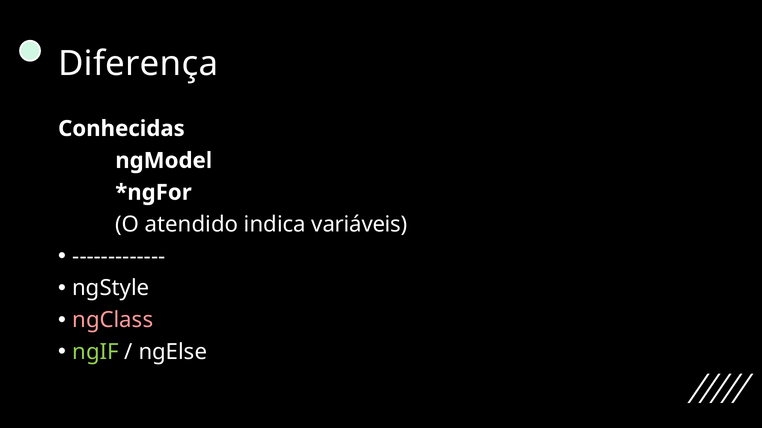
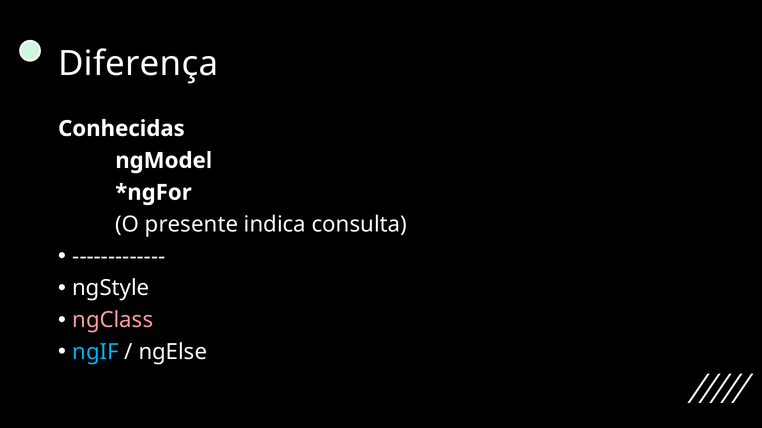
atendido: atendido -> presente
variáveis: variáveis -> consulta
ngIF colour: light green -> light blue
